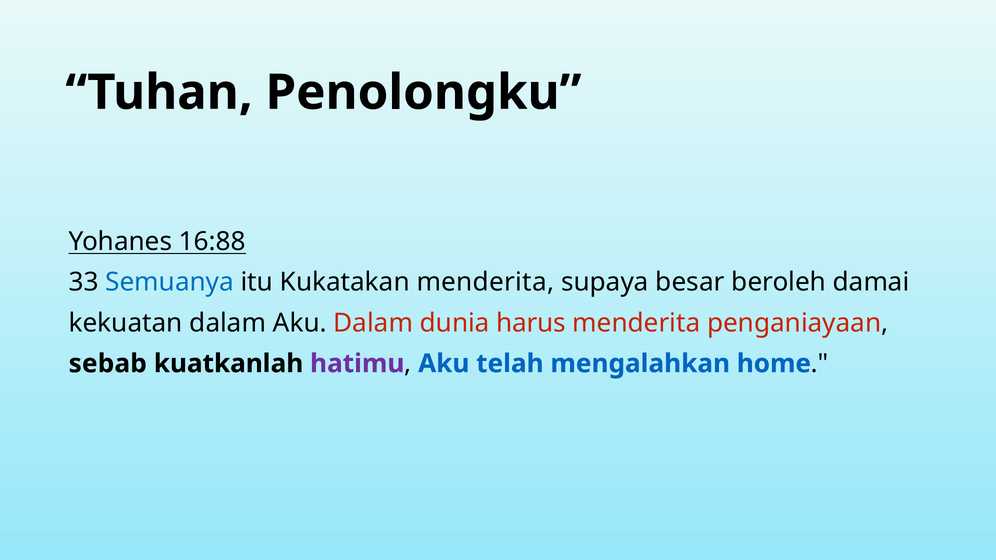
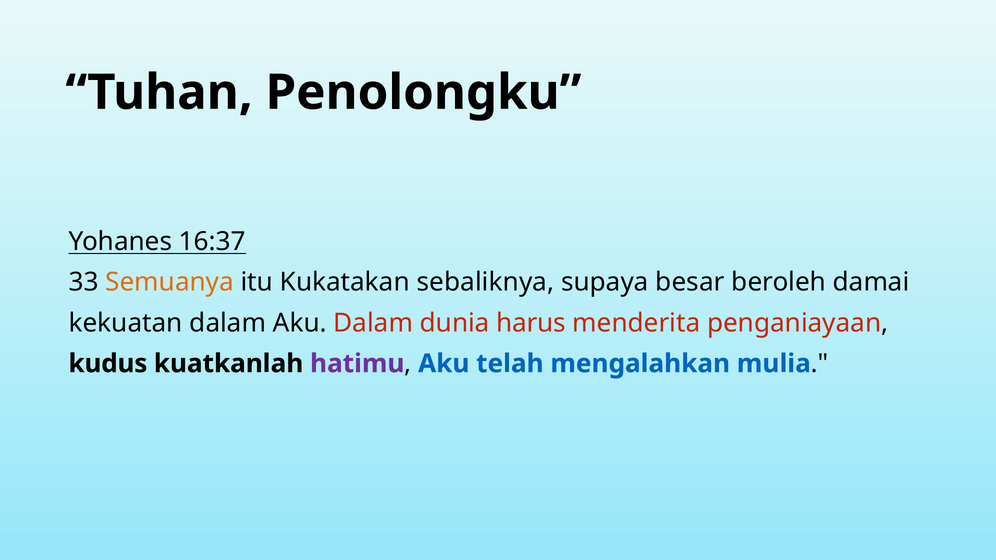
16:88: 16:88 -> 16:37
Semuanya colour: blue -> orange
Kukatakan menderita: menderita -> sebaliknya
sebab: sebab -> kudus
home: home -> mulia
